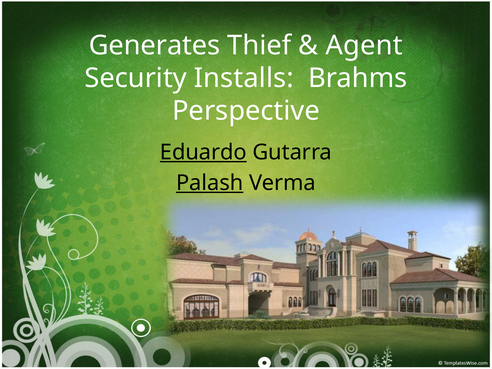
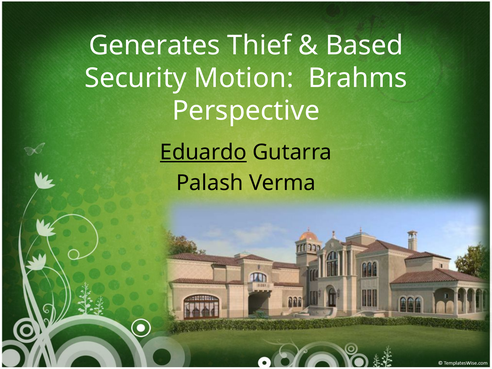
Agent: Agent -> Based
Installs: Installs -> Motion
Palash underline: present -> none
